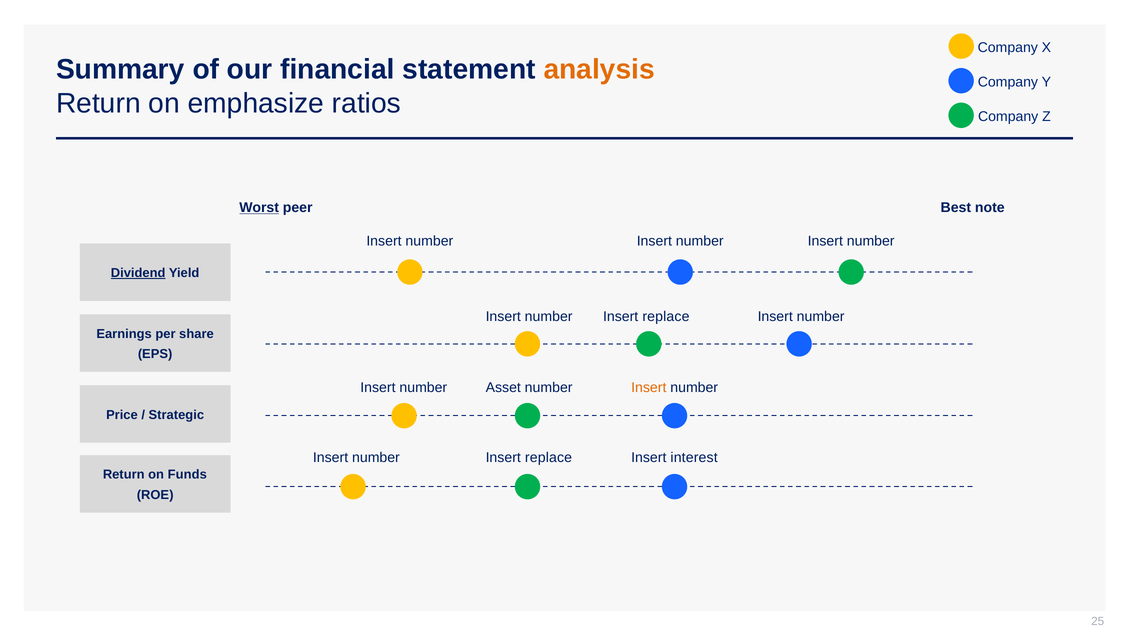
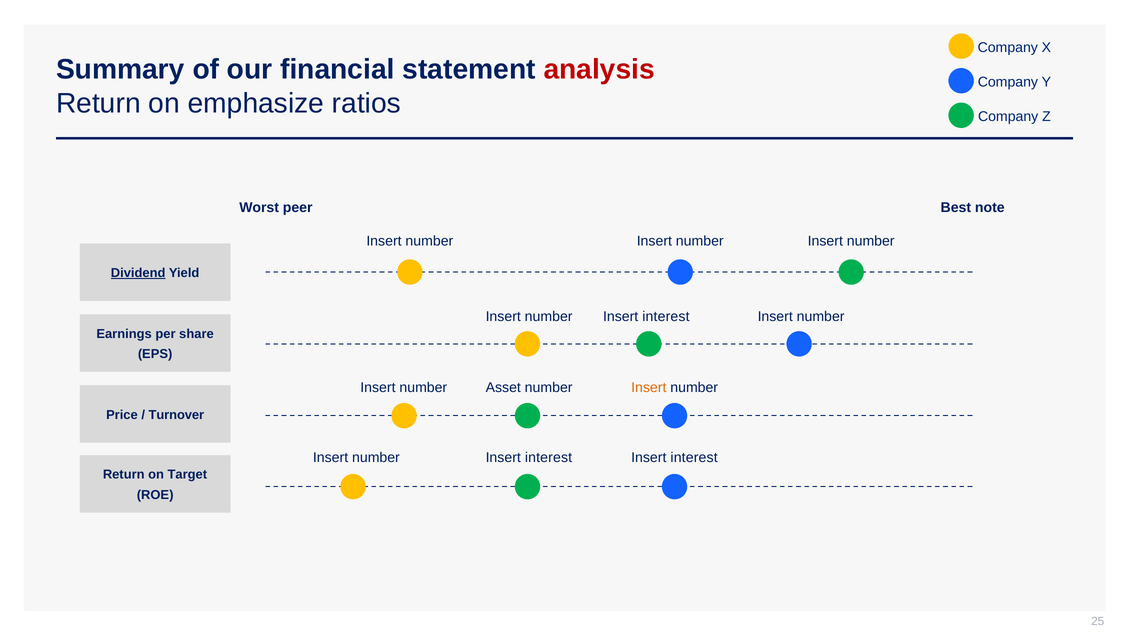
analysis colour: orange -> red
Worst underline: present -> none
replace at (666, 317): replace -> interest
Strategic: Strategic -> Turnover
replace at (549, 457): replace -> interest
Funds: Funds -> Target
